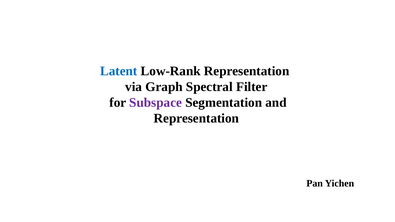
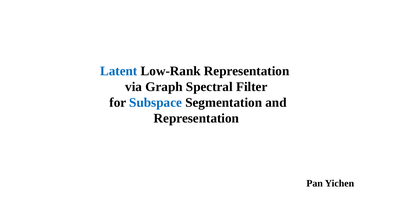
Subspace colour: purple -> blue
